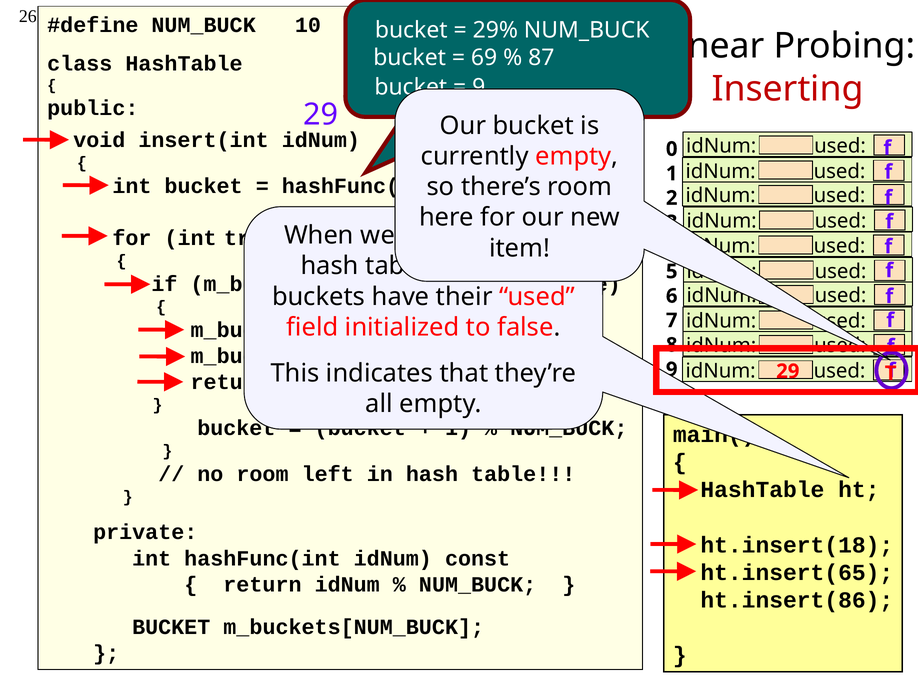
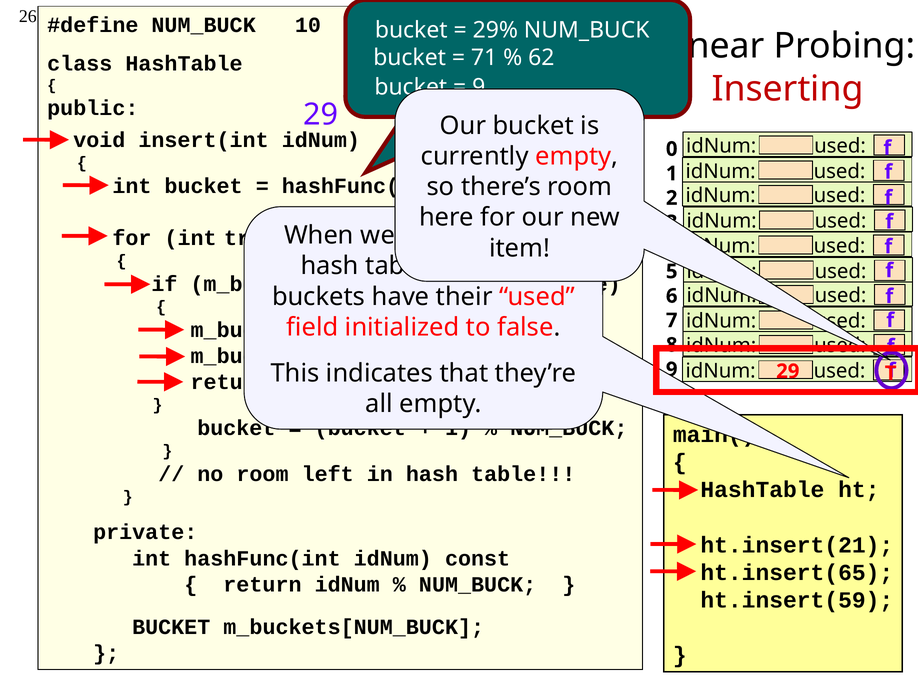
69: 69 -> 71
87: 87 -> 62
ht.insert(18: ht.insert(18 -> ht.insert(21
ht.insert(86: ht.insert(86 -> ht.insert(59
